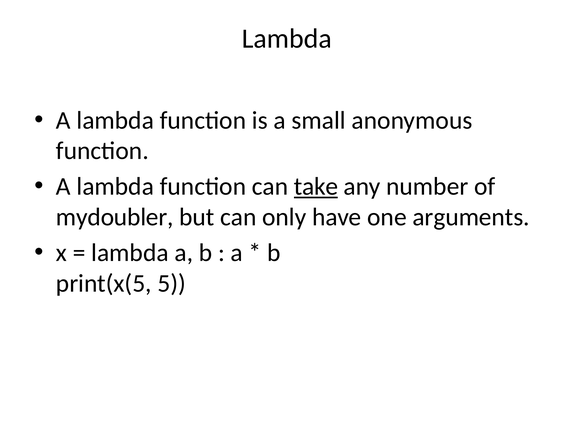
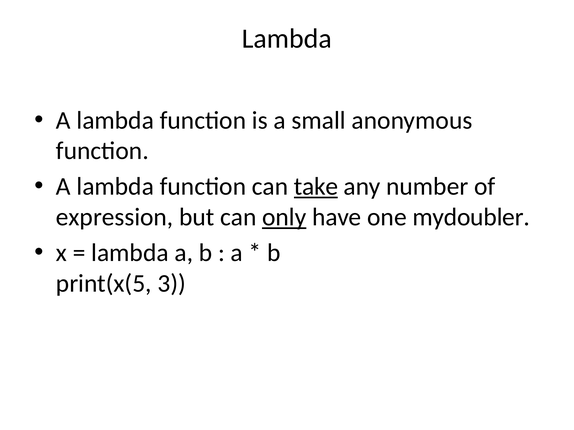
mydoubler: mydoubler -> expression
only underline: none -> present
arguments: arguments -> mydoubler
5: 5 -> 3
